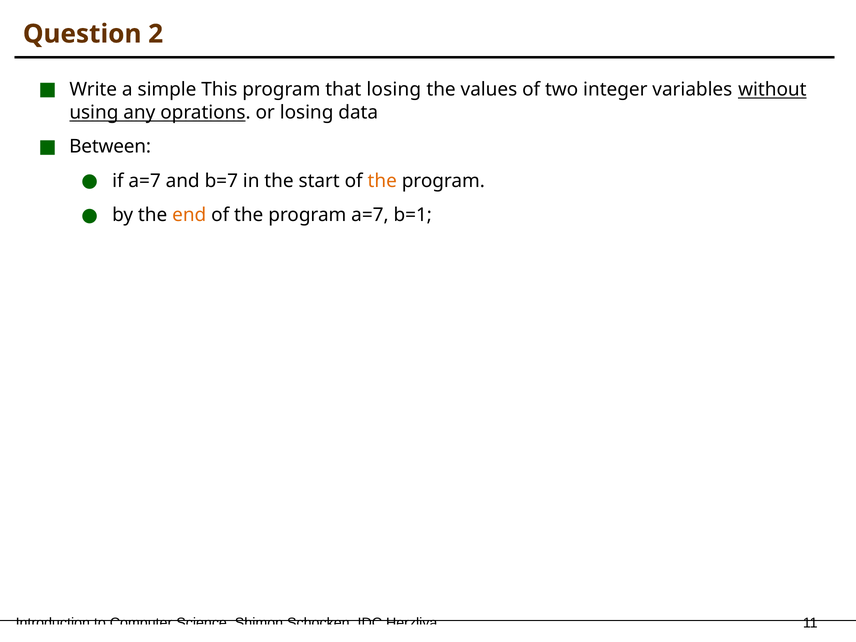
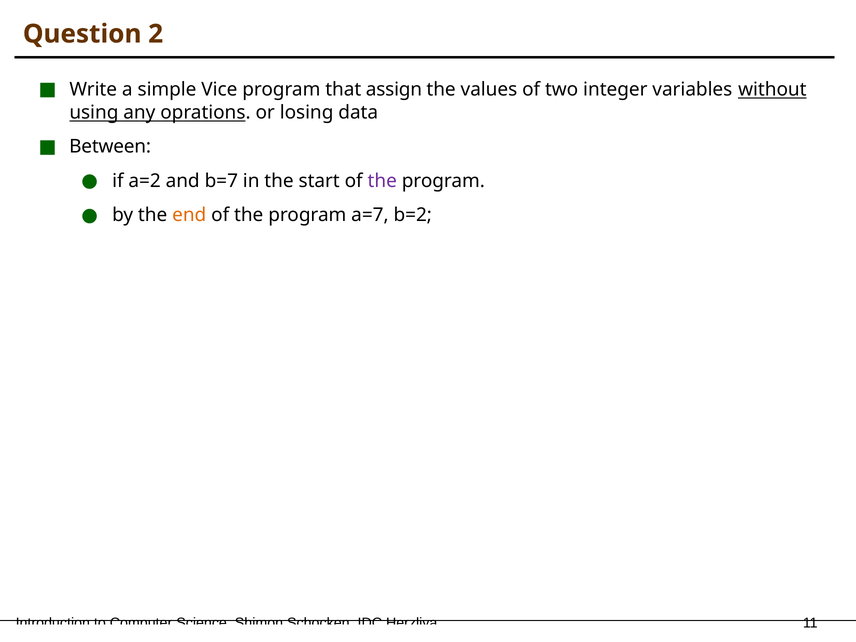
This: This -> Vice
that losing: losing -> assign
if a=7: a=7 -> a=2
the at (382, 181) colour: orange -> purple
b=1: b=1 -> b=2
